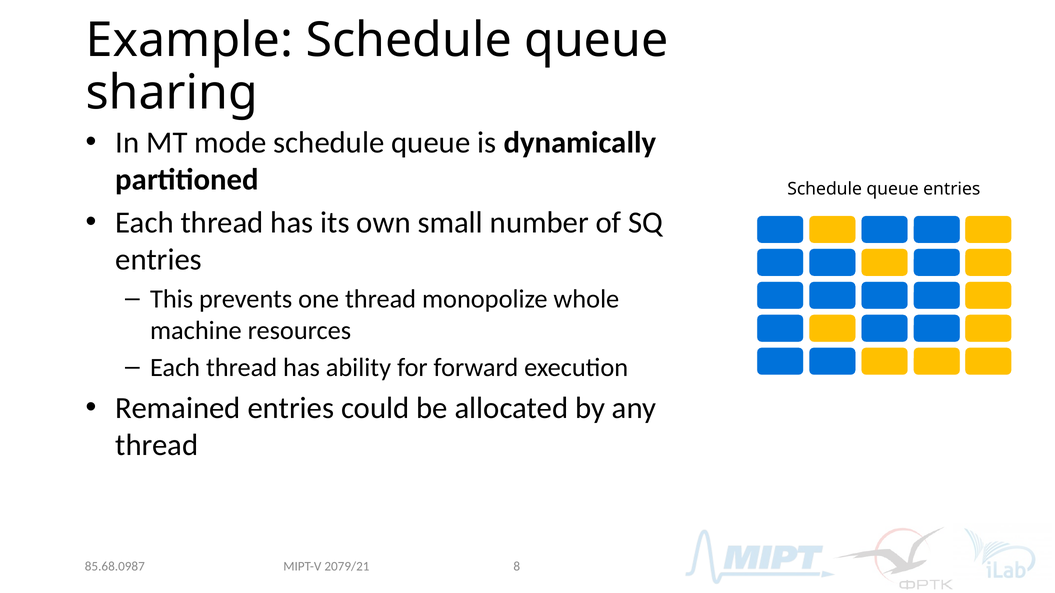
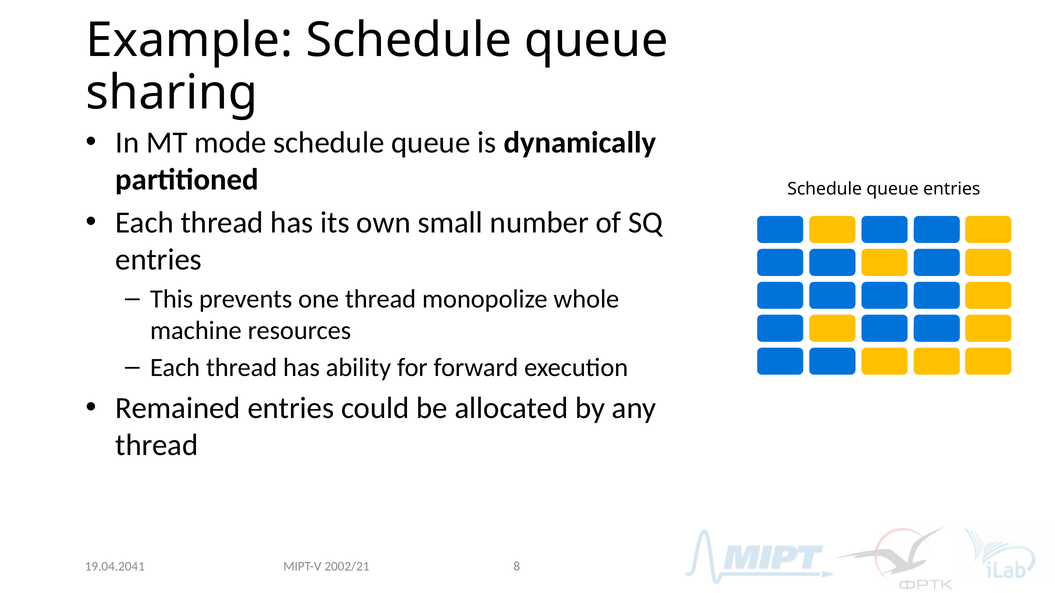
85.68.0987: 85.68.0987 -> 19.04.2041
2079/21: 2079/21 -> 2002/21
